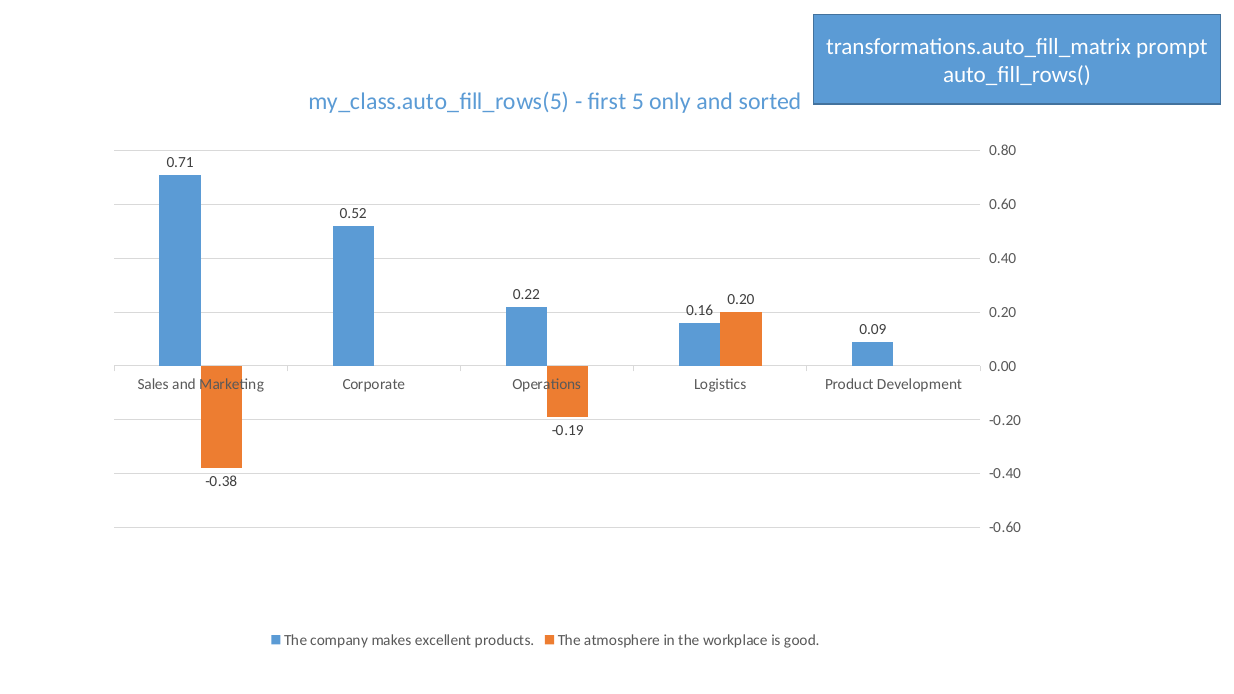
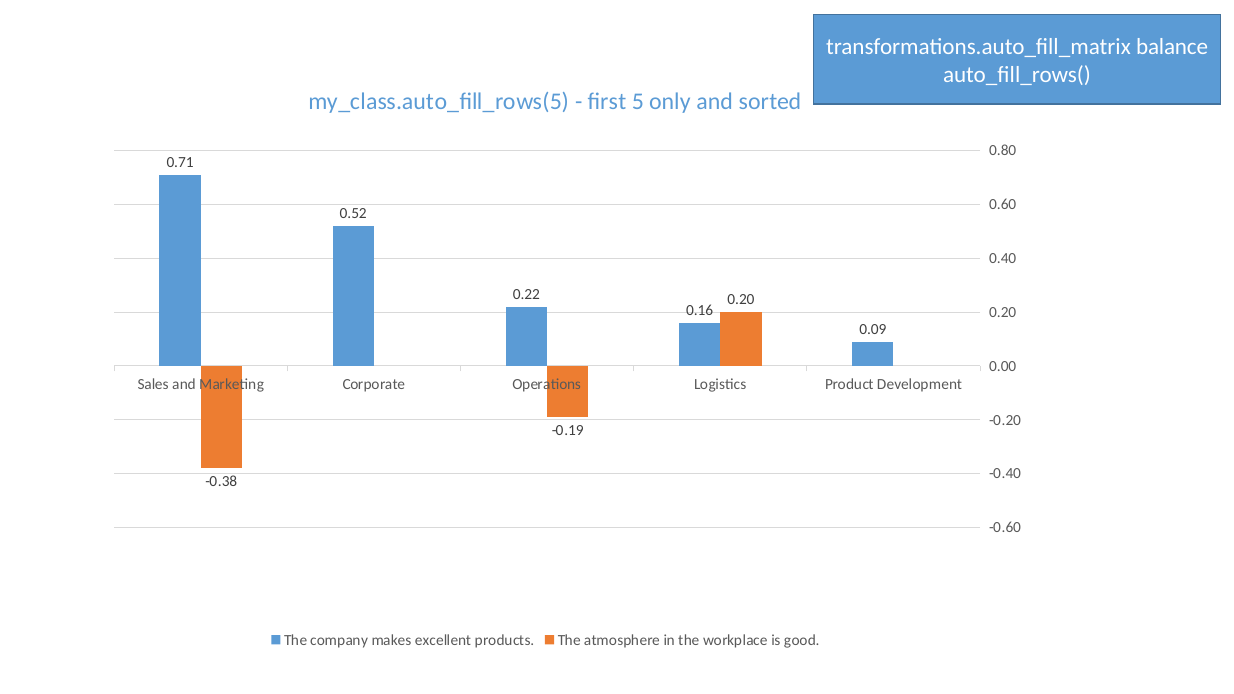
prompt: prompt -> balance
